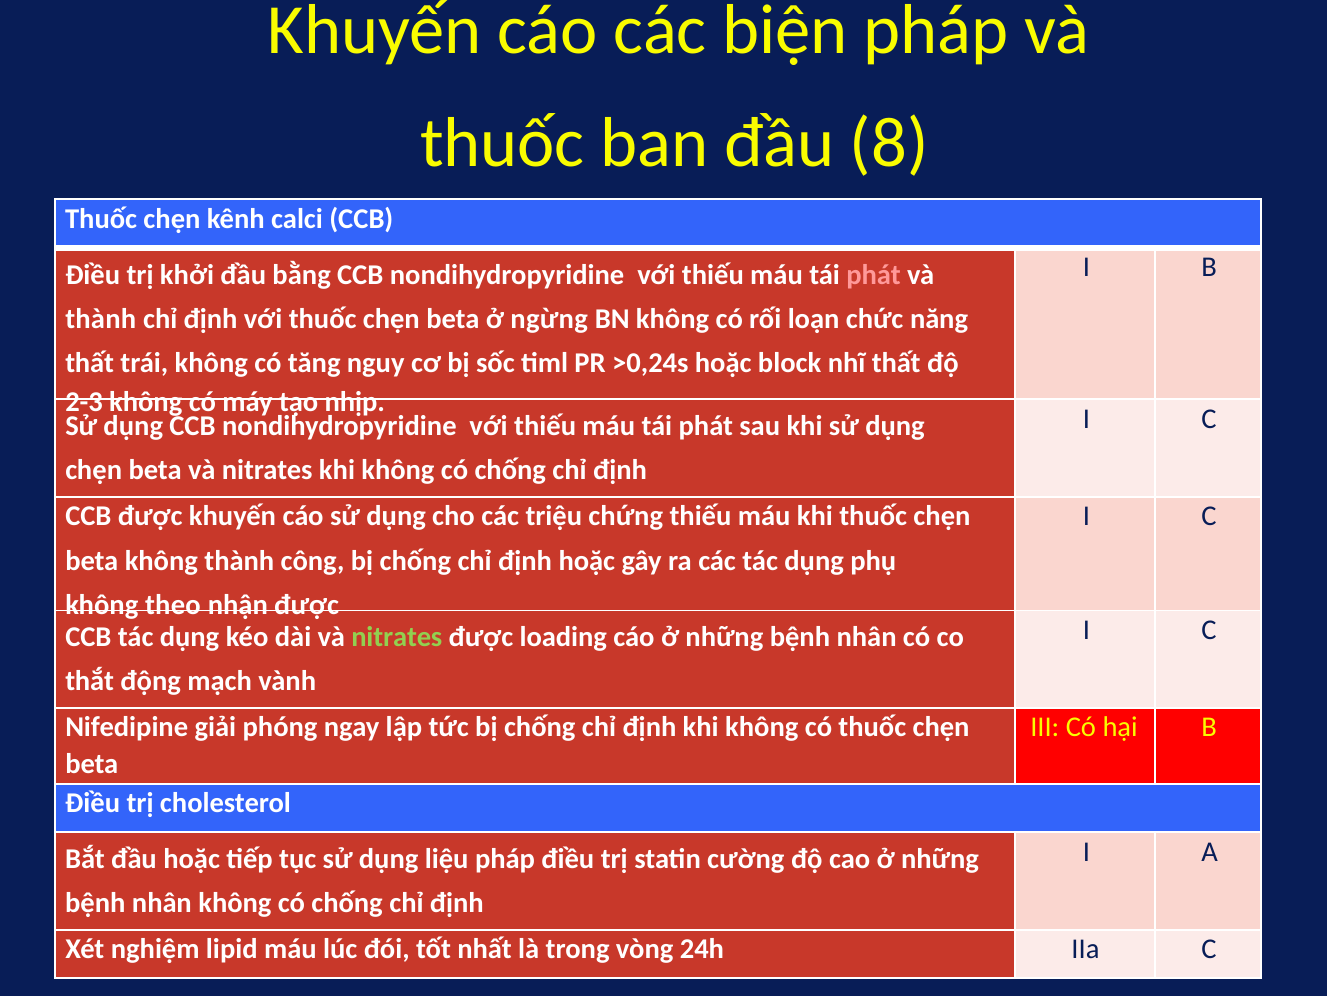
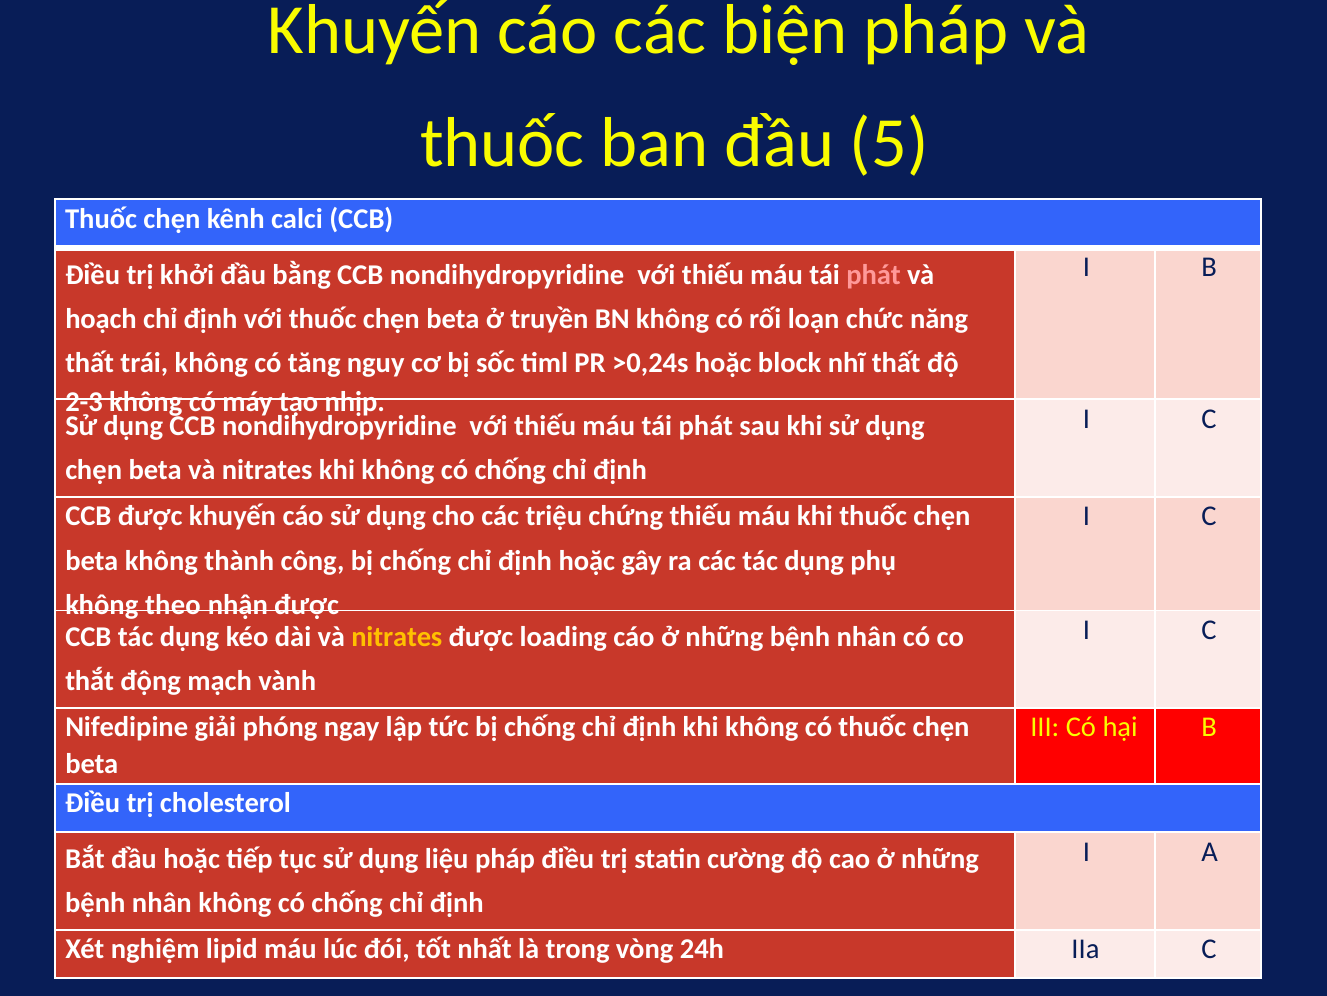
8: 8 -> 5
thành at (101, 319): thành -> hoạch
ngừng: ngừng -> truyền
nitrates at (397, 637) colour: light green -> yellow
